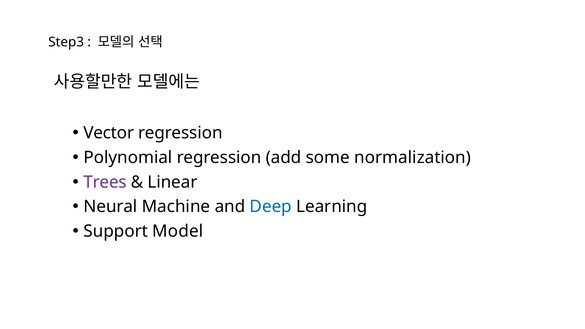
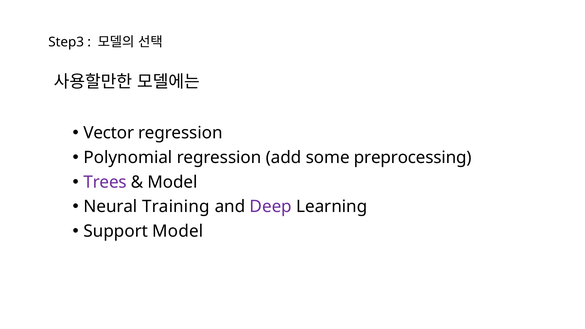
normalization: normalization -> preprocessing
Linear at (172, 182): Linear -> Model
Machine: Machine -> Training
Deep colour: blue -> purple
